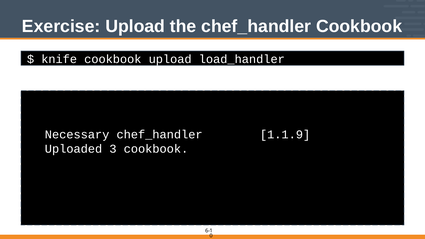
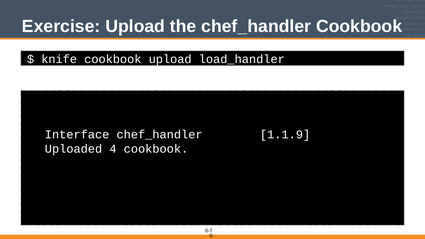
Necessary: Necessary -> Interface
3: 3 -> 4
